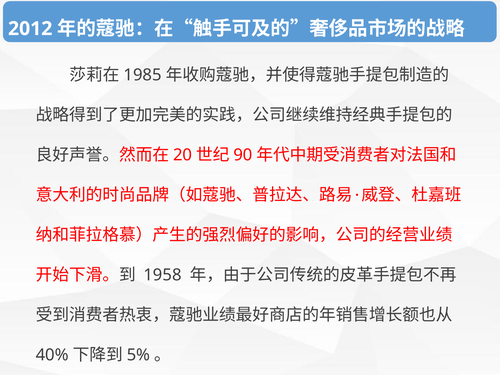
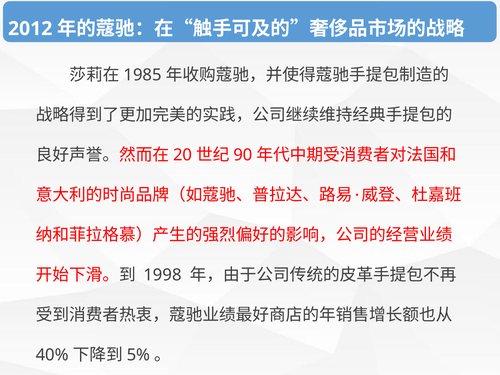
1958: 1958 -> 1998
